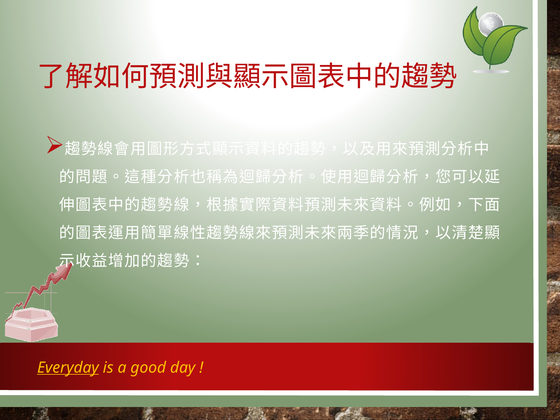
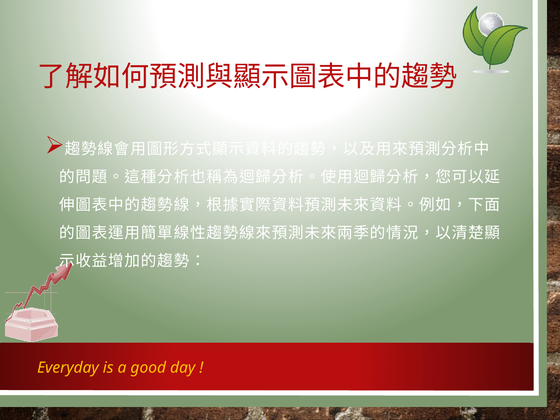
Everyday underline: present -> none
